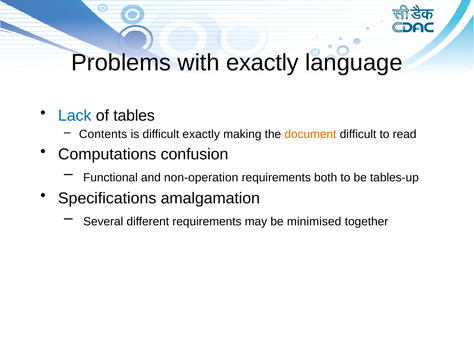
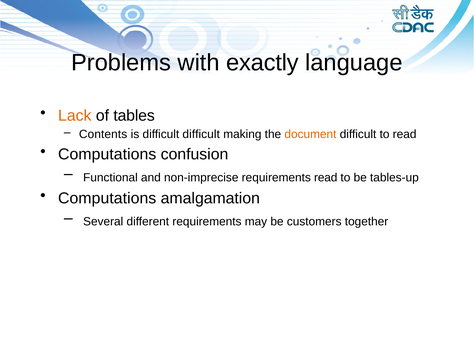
Lack colour: blue -> orange
difficult exactly: exactly -> difficult
non-operation: non-operation -> non-imprecise
requirements both: both -> read
Specifications at (107, 199): Specifications -> Computations
minimised: minimised -> customers
